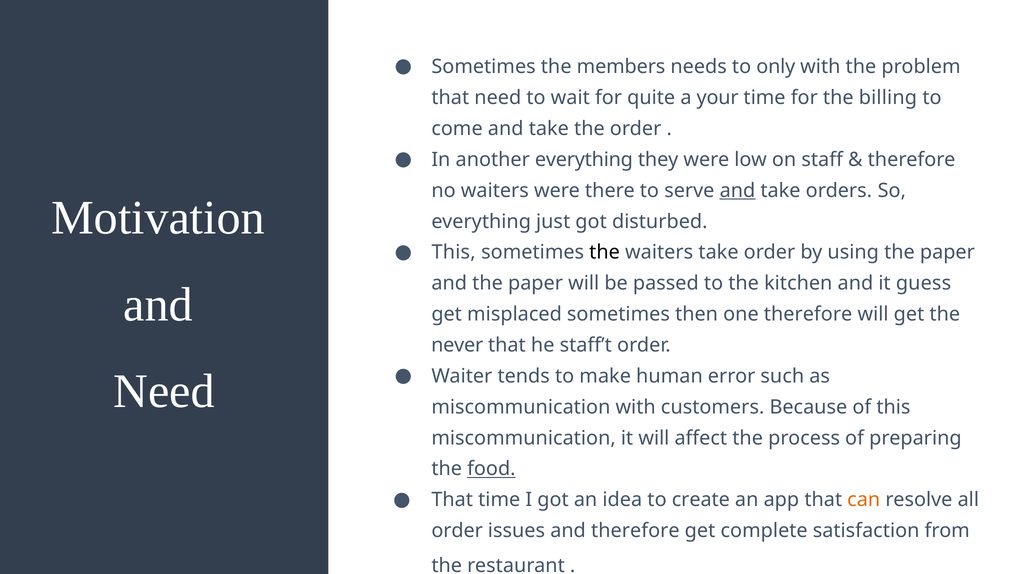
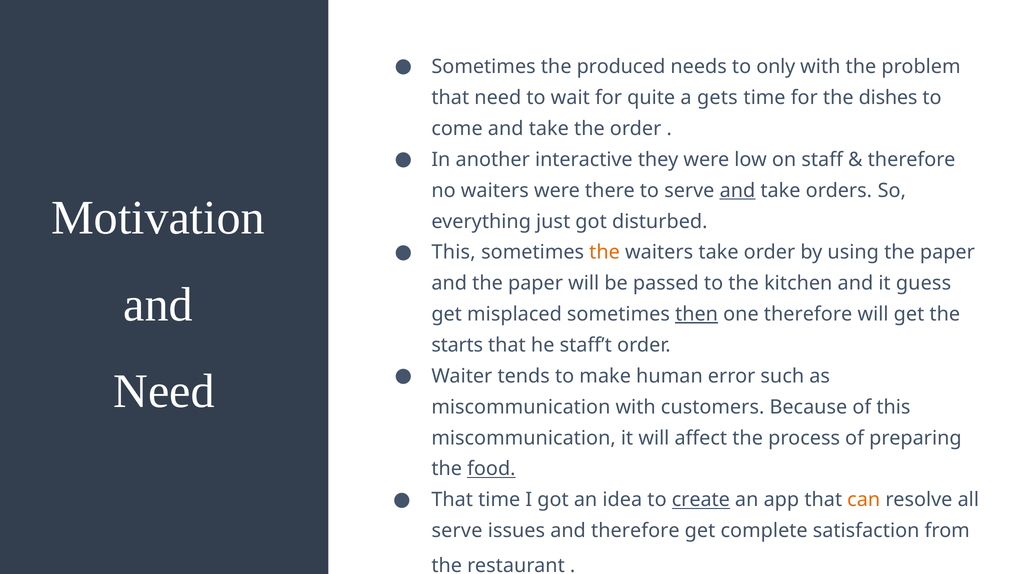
members: members -> produced
your: your -> gets
billing: billing -> dishes
another everything: everything -> interactive
the at (605, 252) colour: black -> orange
then underline: none -> present
never: never -> starts
create underline: none -> present
order at (457, 531): order -> serve
